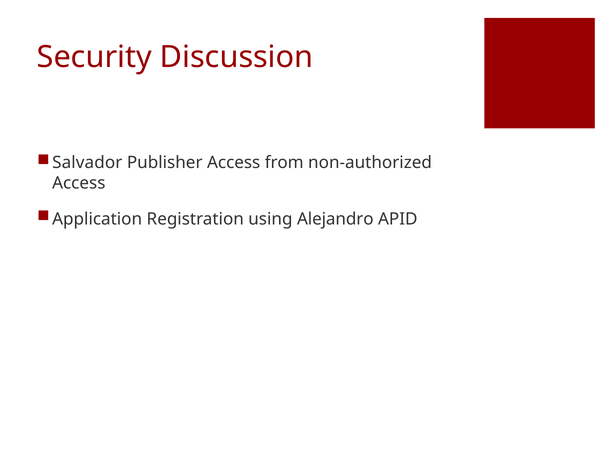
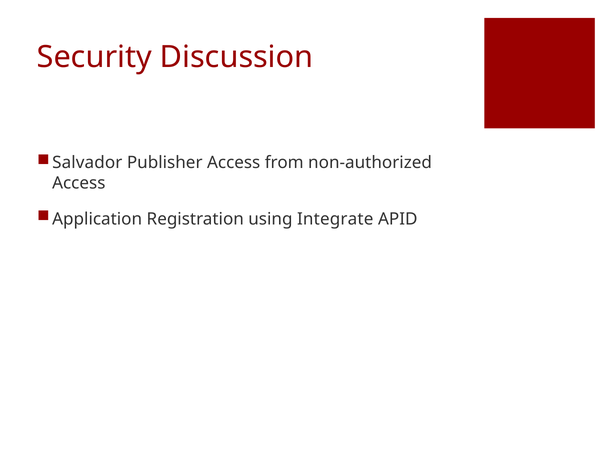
Alejandro: Alejandro -> Integrate
